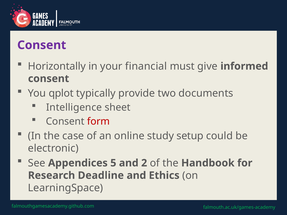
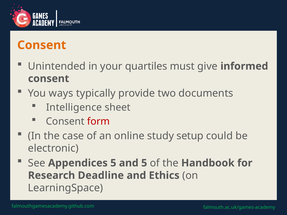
Consent at (42, 45) colour: purple -> orange
Horizontally: Horizontally -> Unintended
financial: financial -> quartiles
qplot: qplot -> ways
and 2: 2 -> 5
